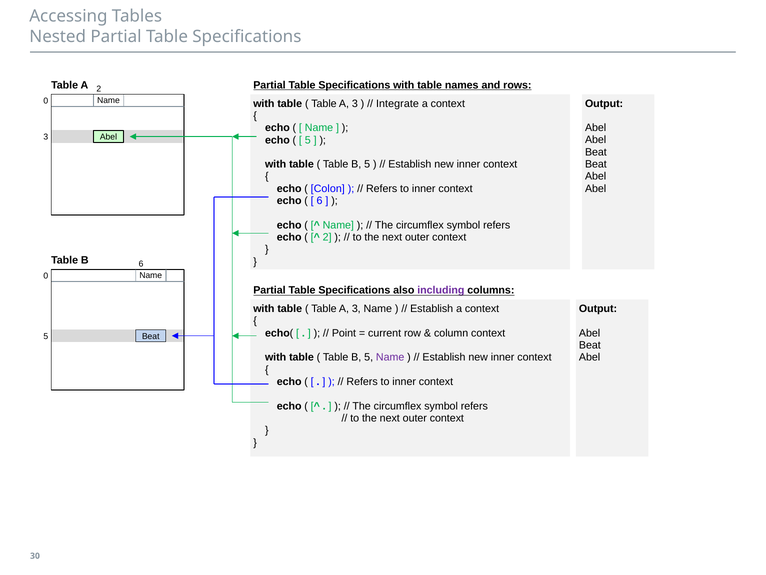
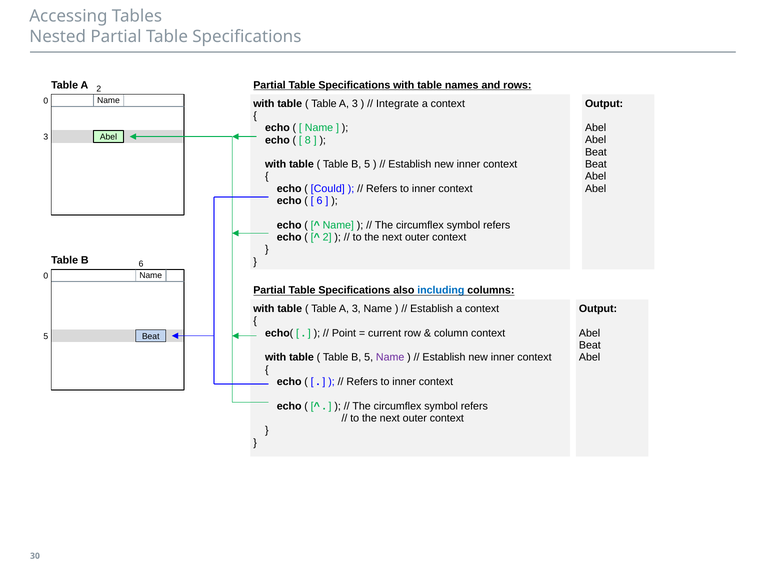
5 at (308, 140): 5 -> 8
Colon: Colon -> Could
including colour: purple -> blue
